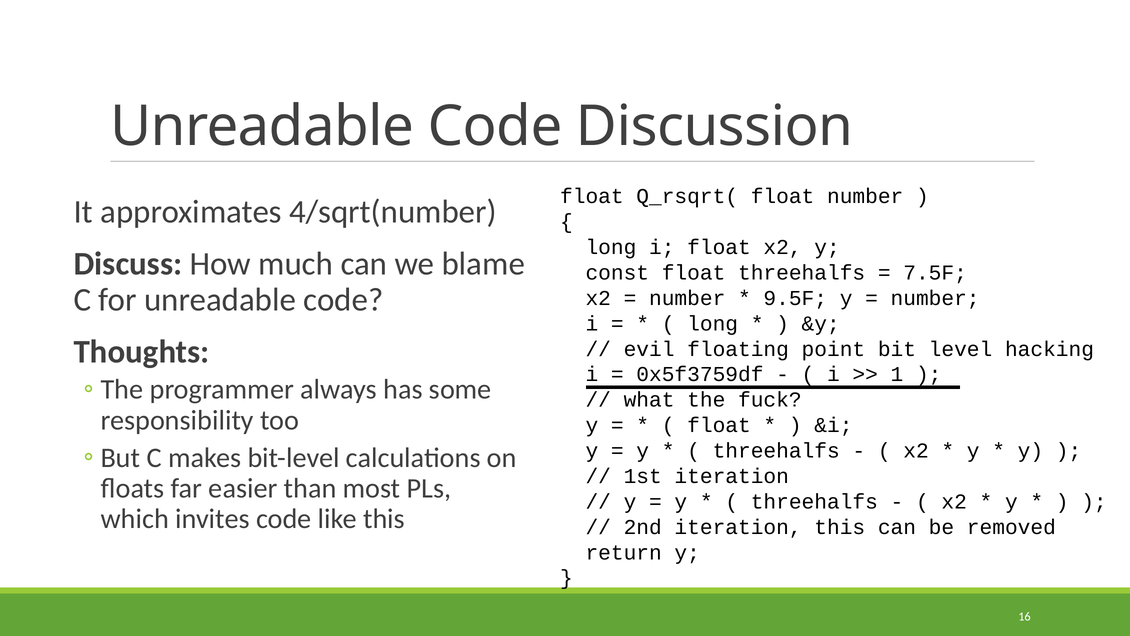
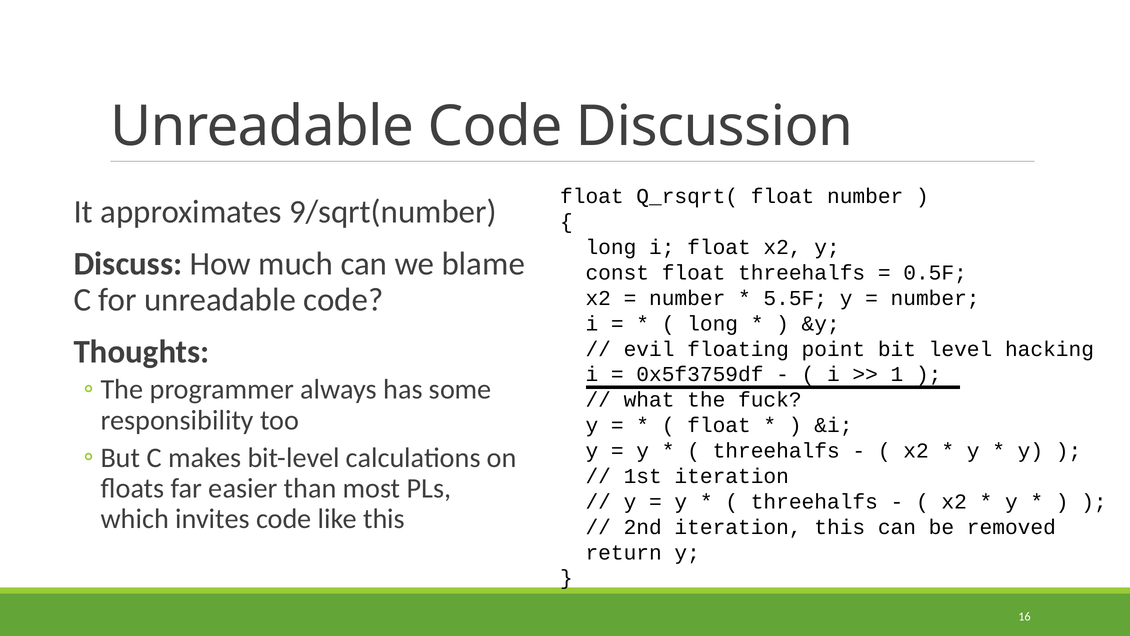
4/sqrt(number: 4/sqrt(number -> 9/sqrt(number
7.5F: 7.5F -> 0.5F
9.5F: 9.5F -> 5.5F
